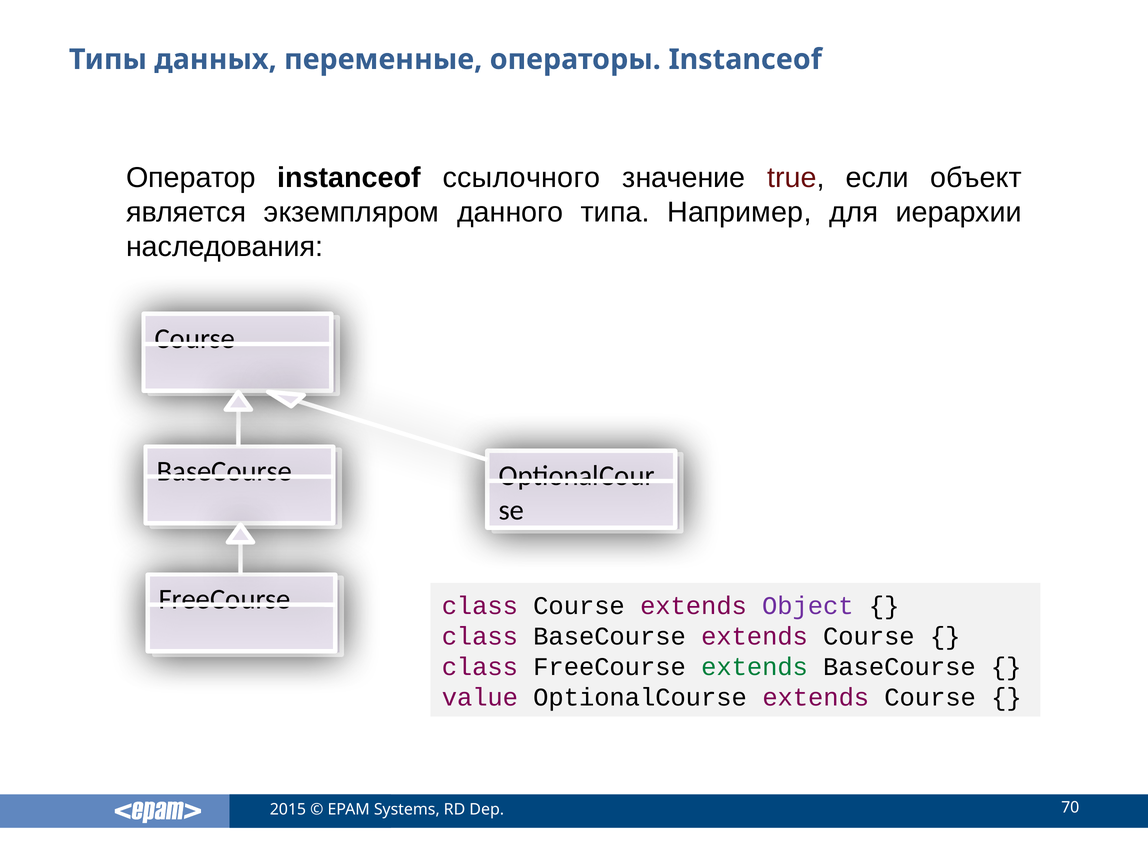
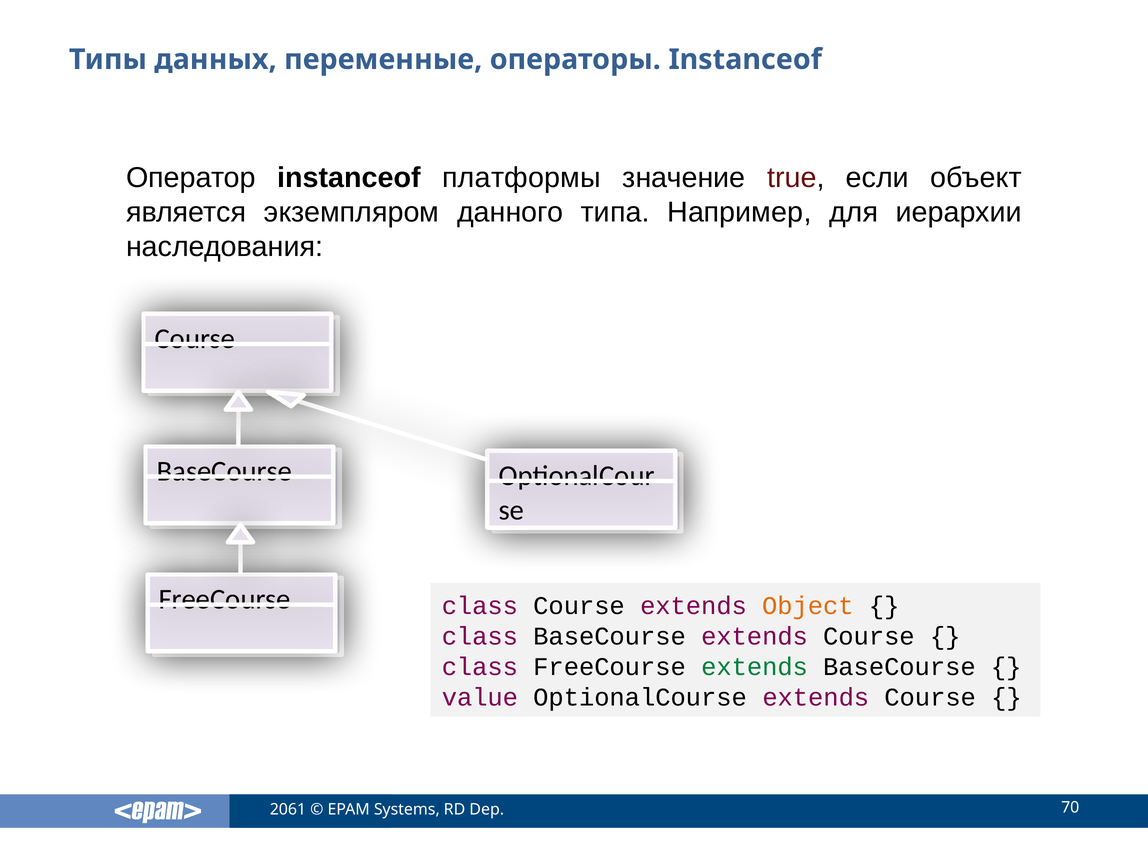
ссылочного: ссылочного -> платформы
Object colour: purple -> orange
2015: 2015 -> 2061
